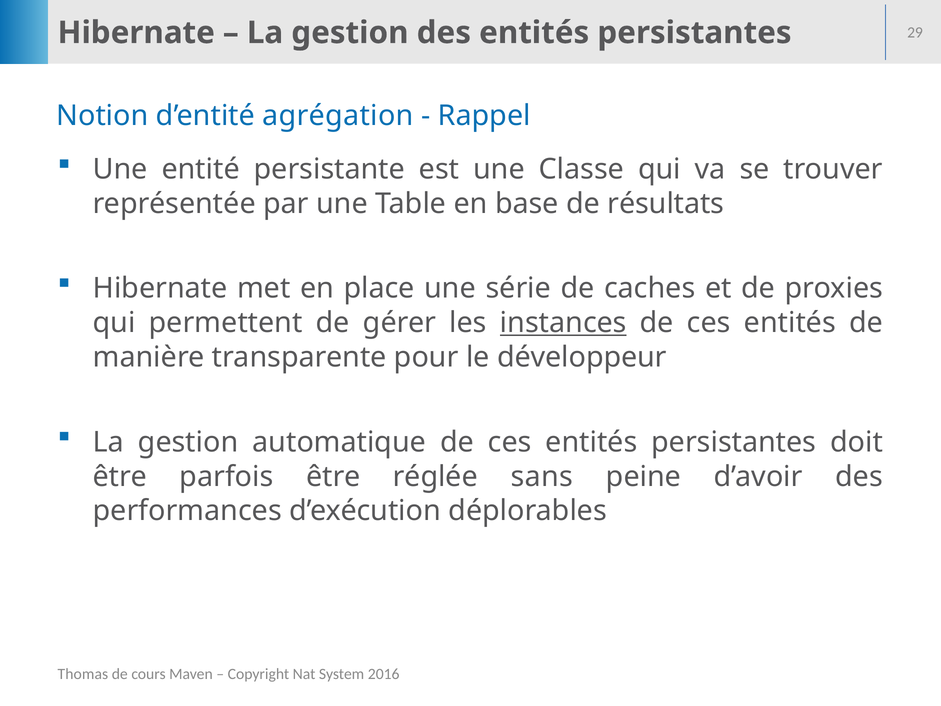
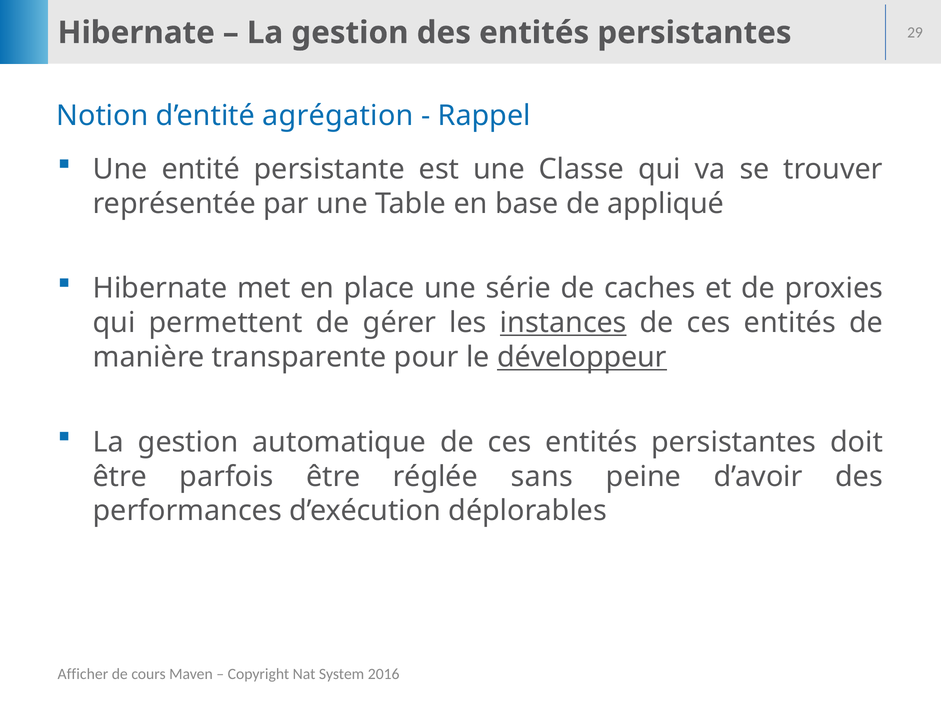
résultats: résultats -> appliqué
développeur underline: none -> present
Thomas: Thomas -> Afficher
